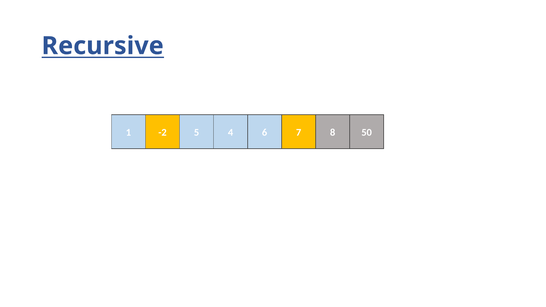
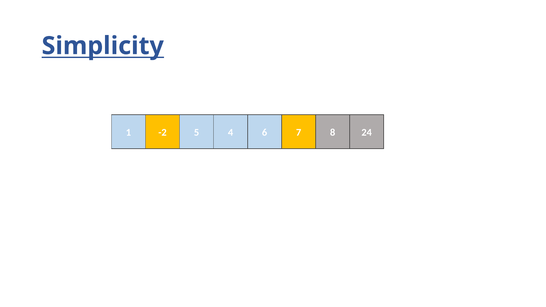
Recursive: Recursive -> Simplicity
50: 50 -> 24
